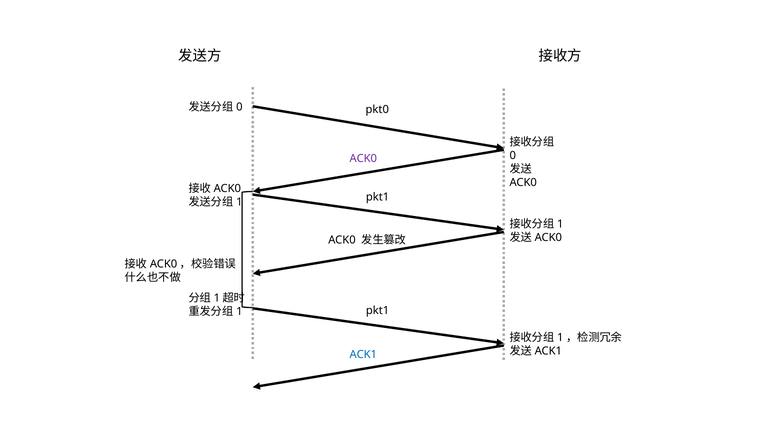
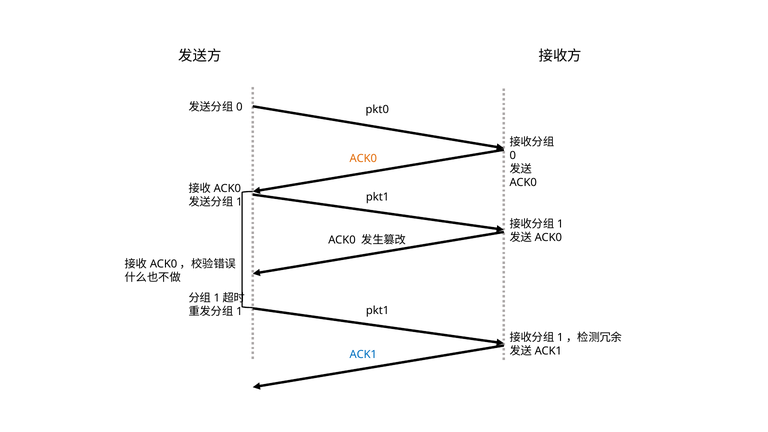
ACK0 at (363, 159) colour: purple -> orange
